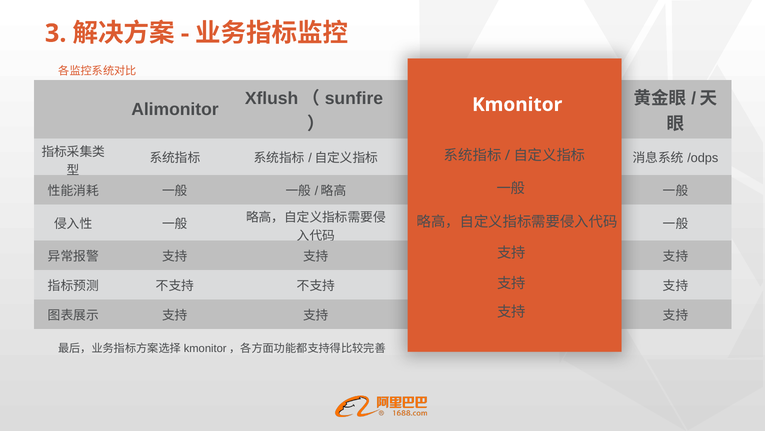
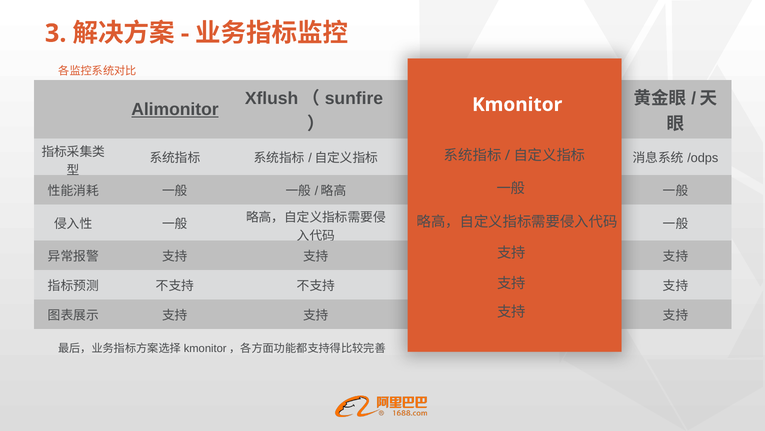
Alimonitor underline: none -> present
